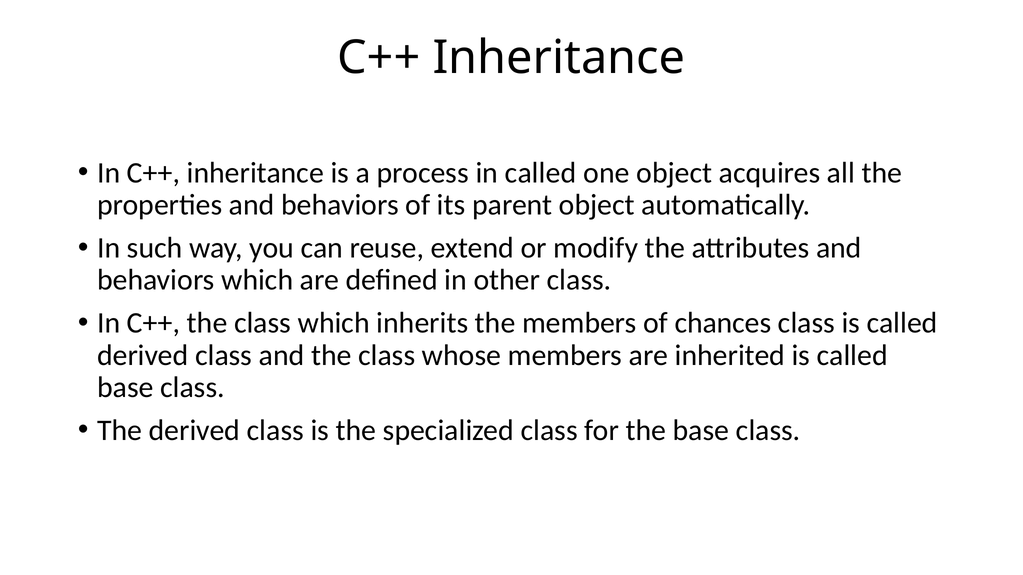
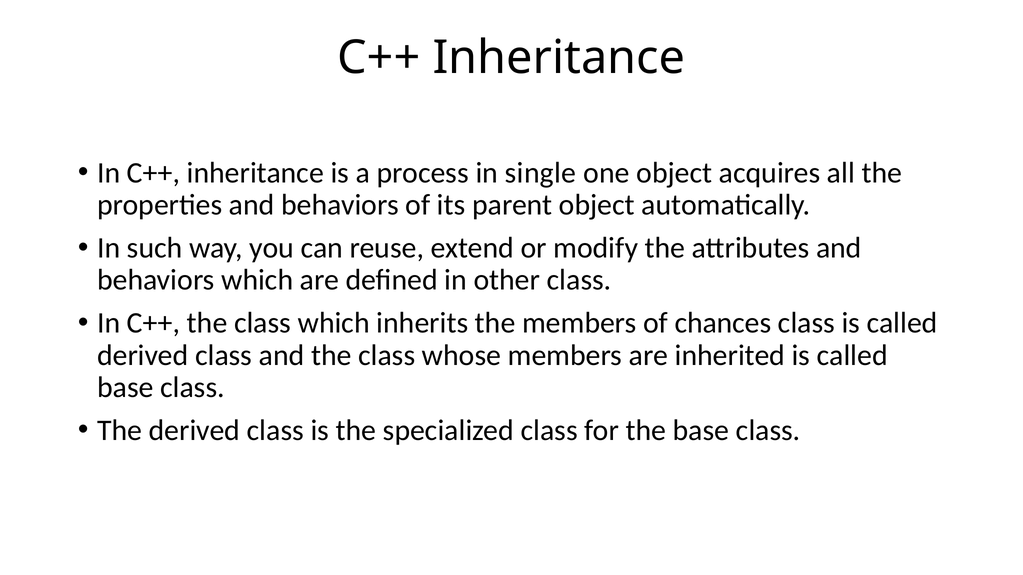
in called: called -> single
